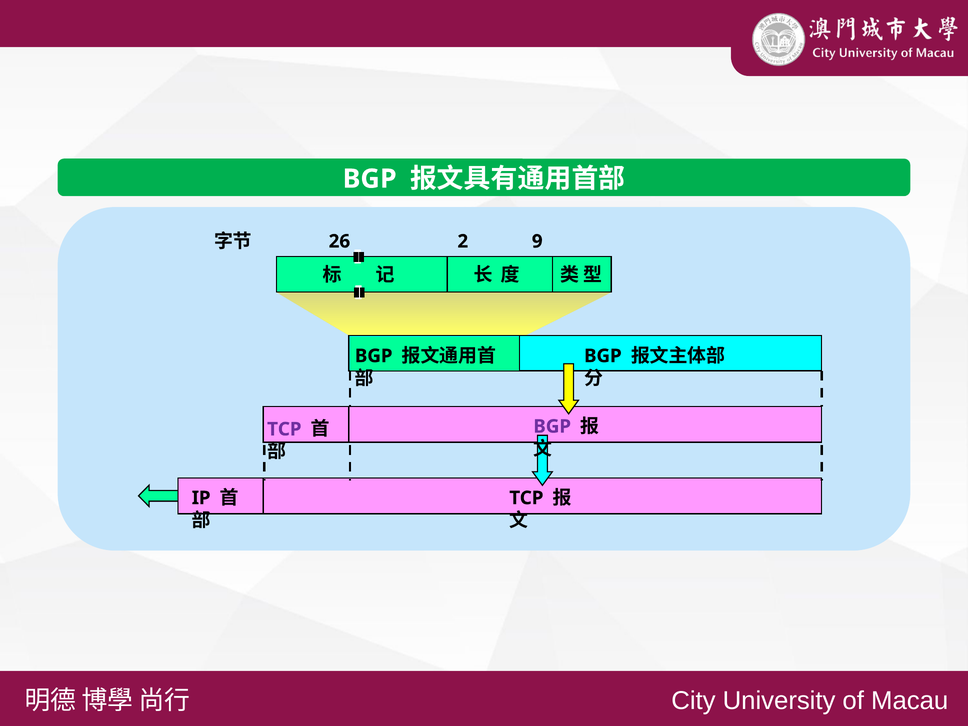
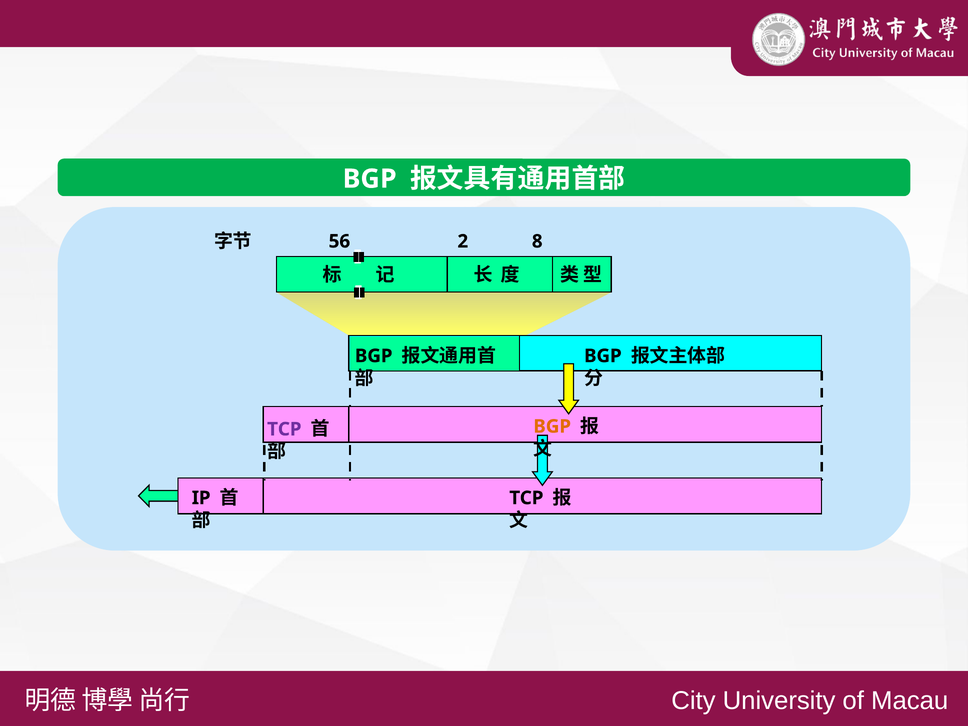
26: 26 -> 56
9: 9 -> 8
BGP at (552, 426) colour: purple -> orange
